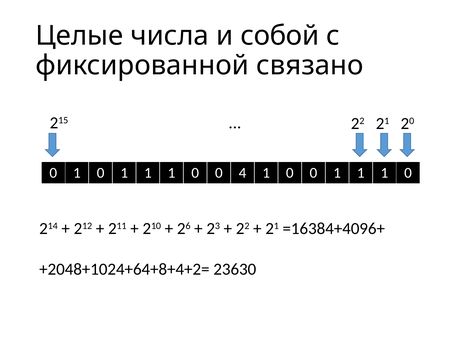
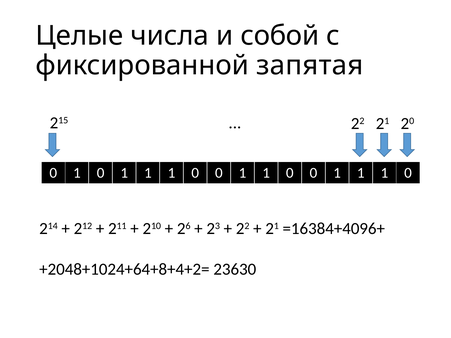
связано: связано -> запятая
4 at (242, 173): 4 -> 1
